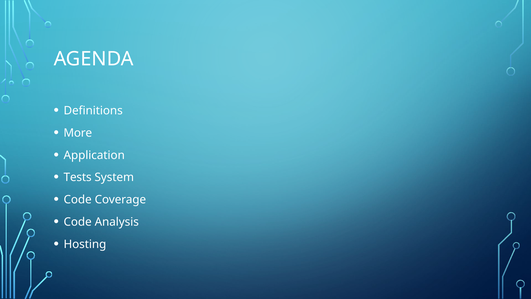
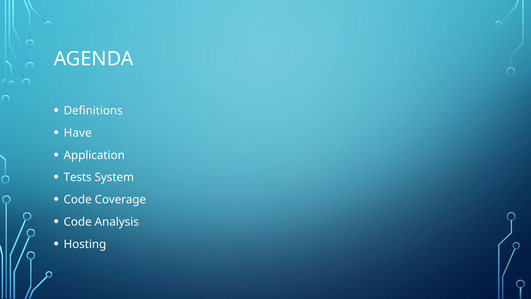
More: More -> Have
